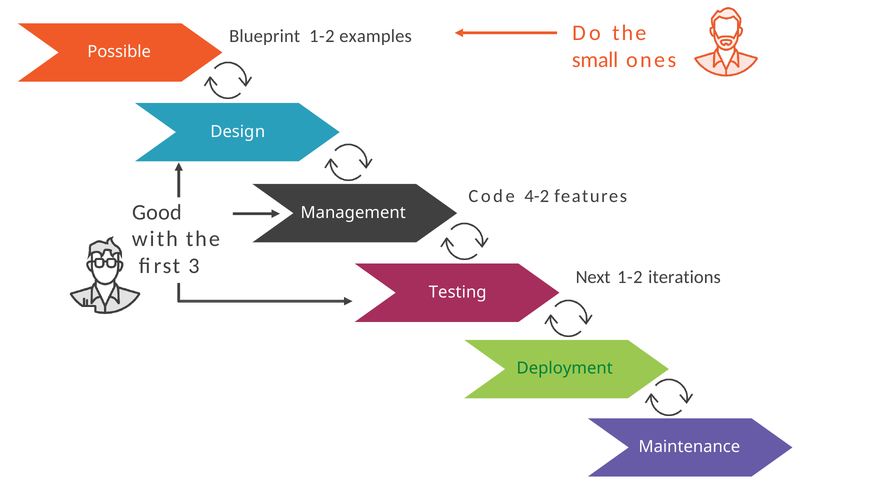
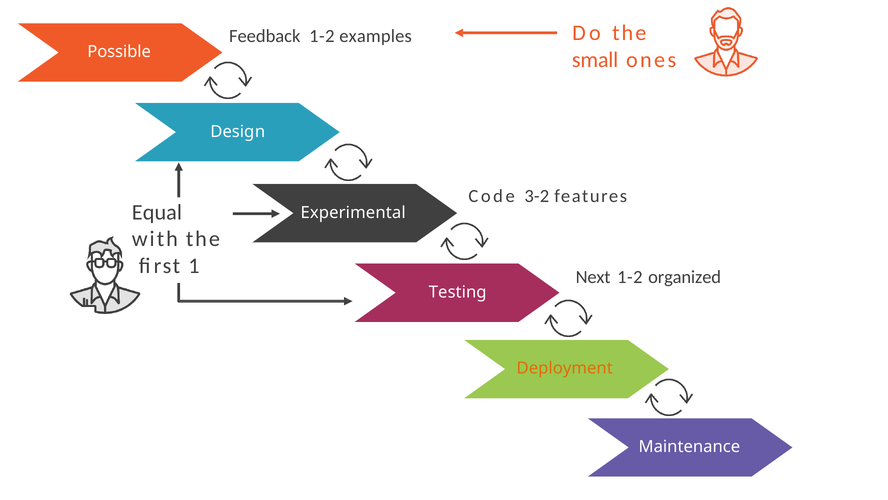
Blueprint: Blueprint -> Feedback
4-2: 4-2 -> 3-2
Good: Good -> Equal
Management: Management -> Experimental
3: 3 -> 1
iterations: iterations -> organized
Deployment colour: green -> orange
